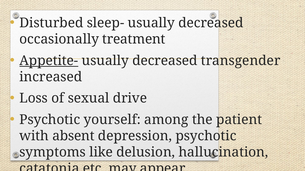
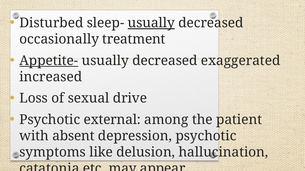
usually at (151, 23) underline: none -> present
transgender: transgender -> exaggerated
yourself: yourself -> external
